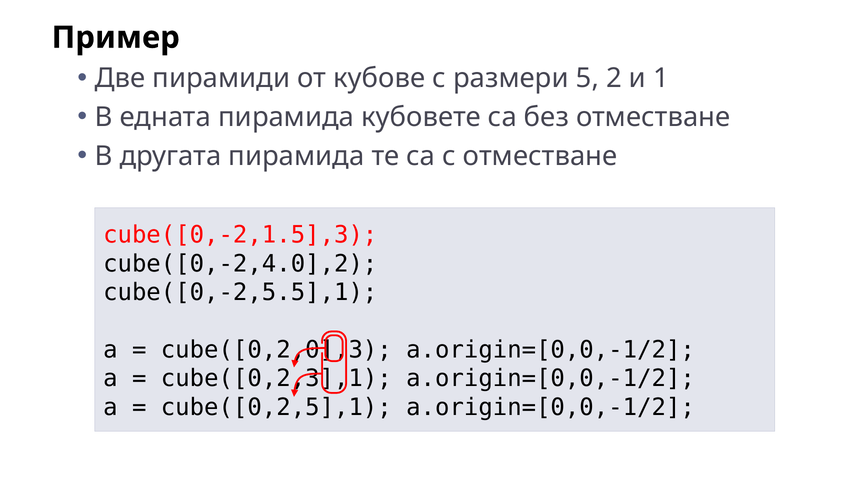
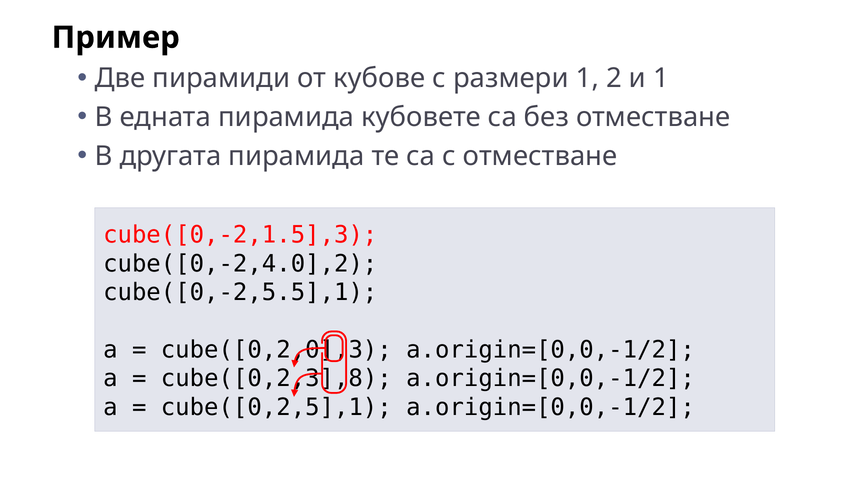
размери 5: 5 -> 1
cube([0,2,3],1: cube([0,2,3],1 -> cube([0,2,3],8
